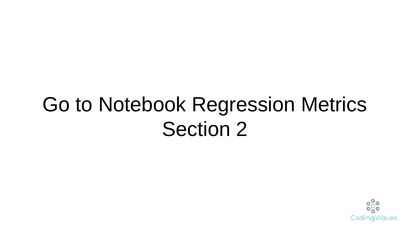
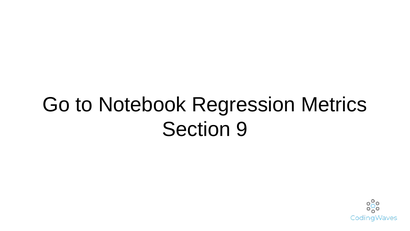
2: 2 -> 9
